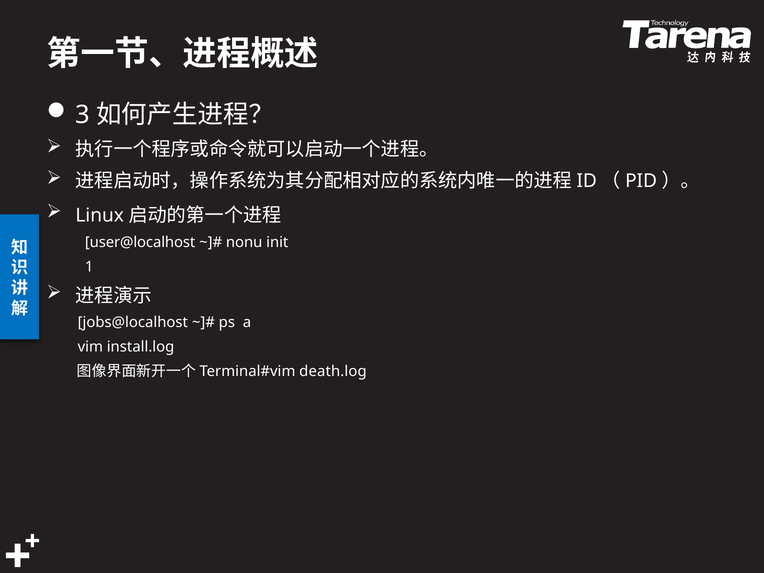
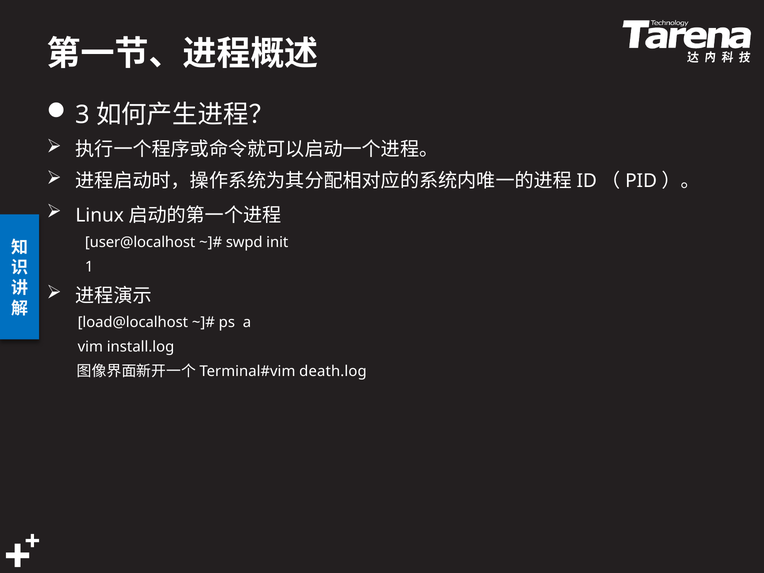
nonu: nonu -> swpd
jobs@localhost: jobs@localhost -> load@localhost
